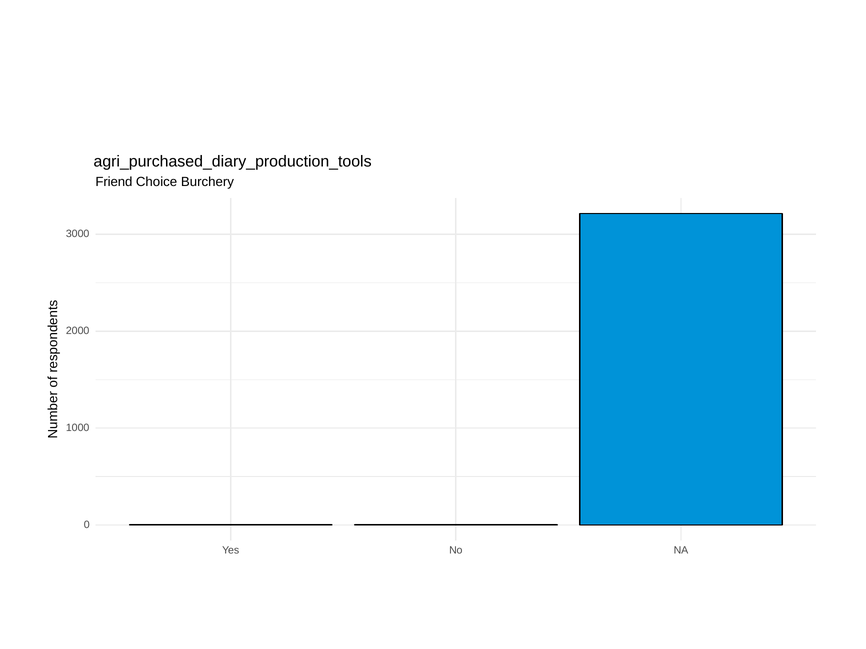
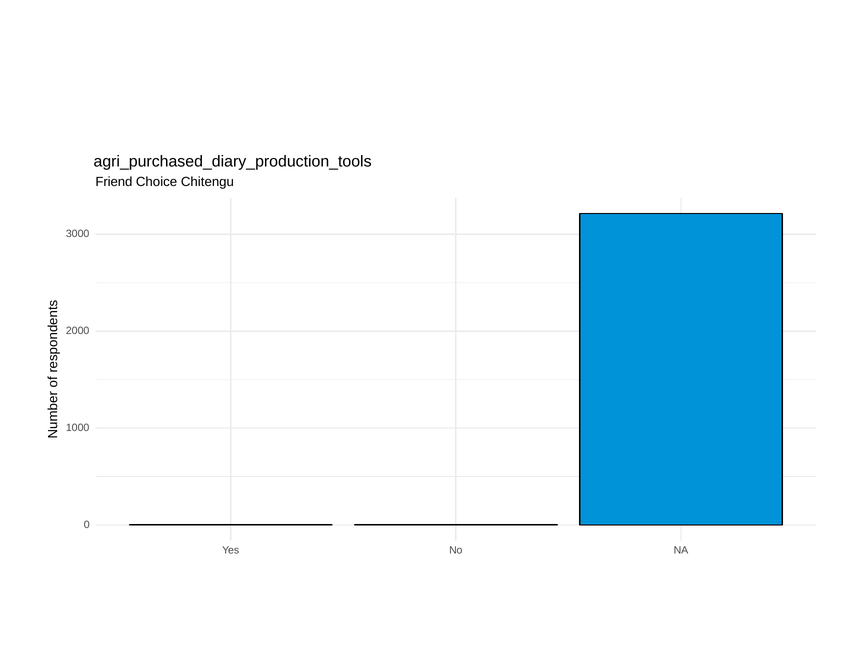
Burchery: Burchery -> Chitengu
